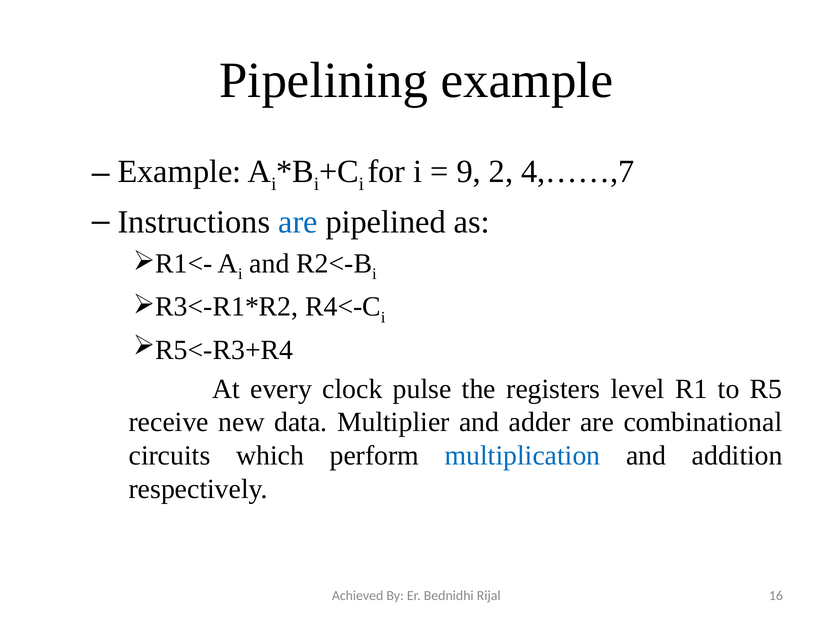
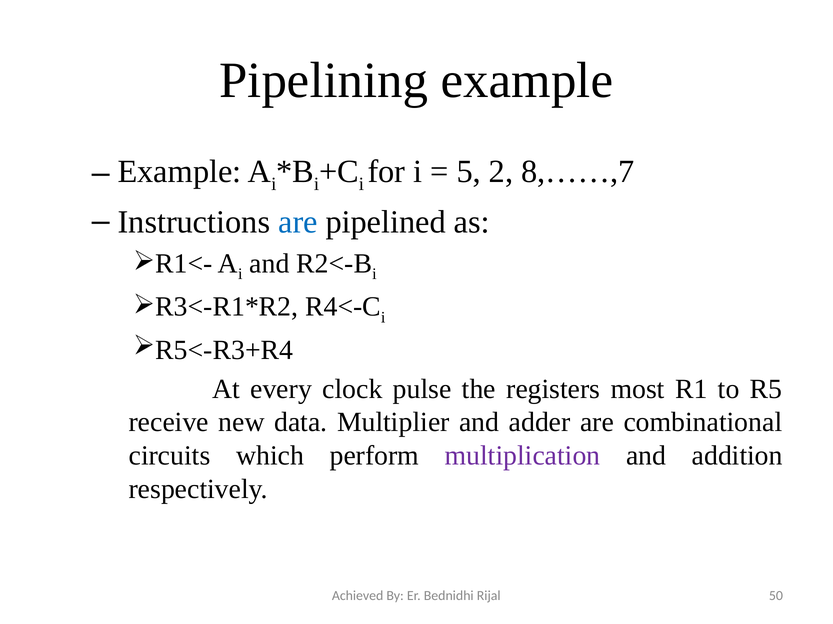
9: 9 -> 5
4,……,7: 4,……,7 -> 8,……,7
level: level -> most
multiplication colour: blue -> purple
16: 16 -> 50
